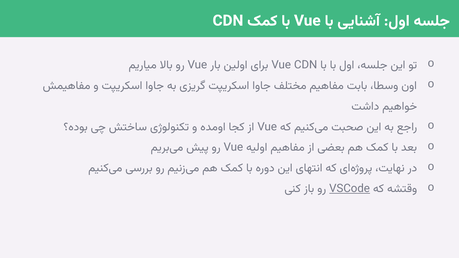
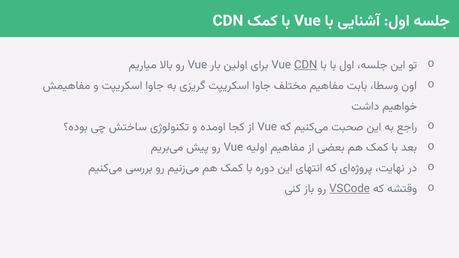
CDN at (306, 65) underline: none -> present
